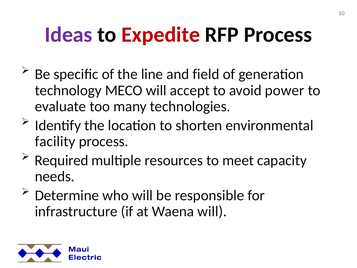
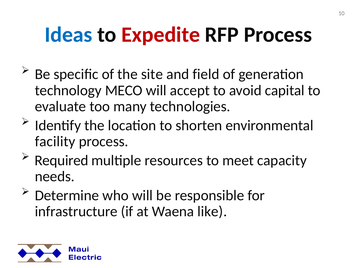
Ideas colour: purple -> blue
line: line -> site
power: power -> capital
Waena will: will -> like
